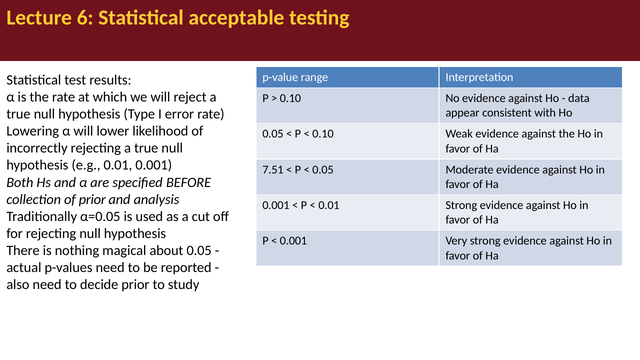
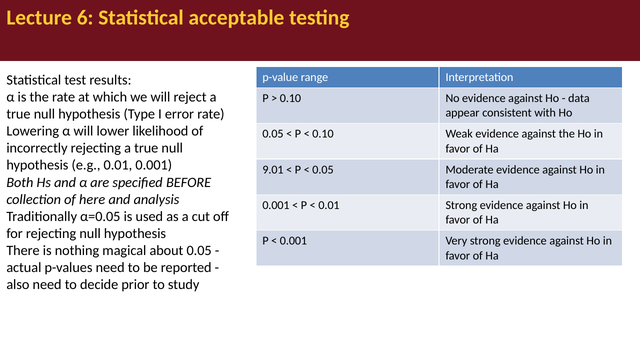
7.51: 7.51 -> 9.01
of prior: prior -> here
